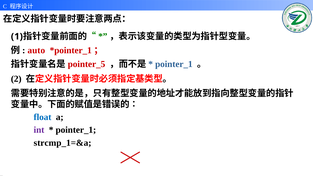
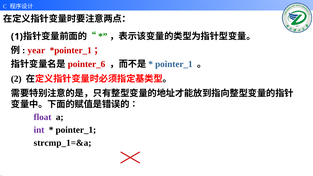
auto: auto -> year
pointer_5: pointer_5 -> pointer_6
float colour: blue -> purple
